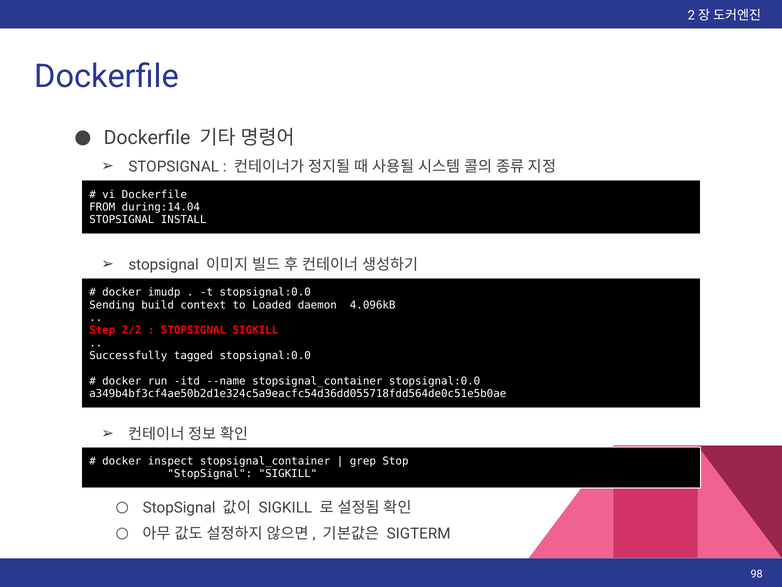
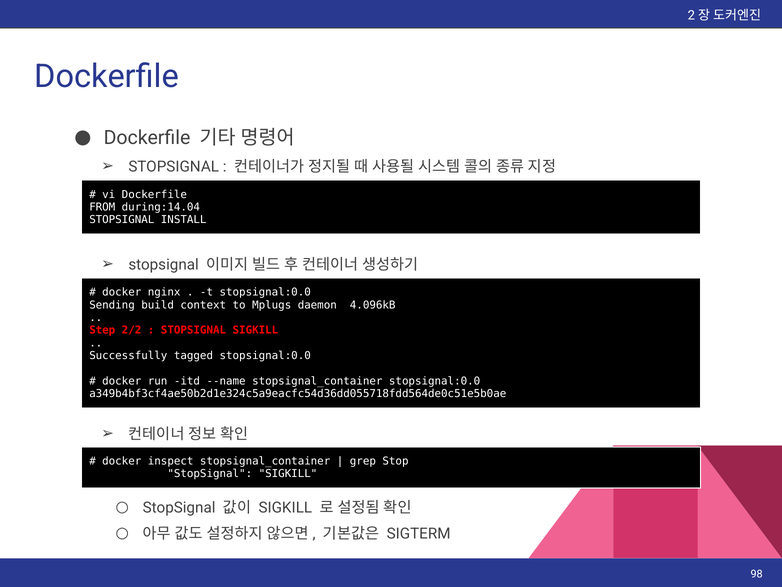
imudp: imudp -> nginx
Loaded: Loaded -> Mplugs
